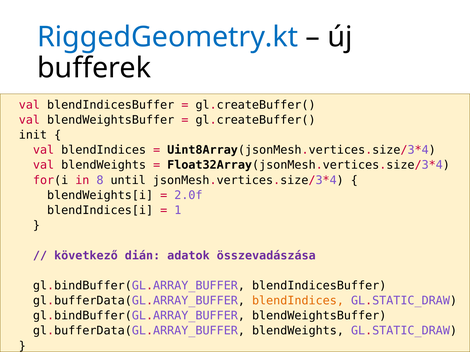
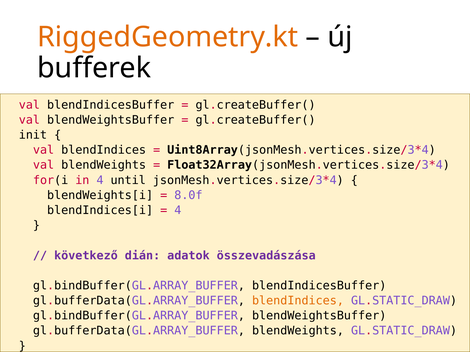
RiggedGeometry.kt colour: blue -> orange
in 8: 8 -> 4
2.0f: 2.0f -> 8.0f
1 at (178, 211): 1 -> 4
